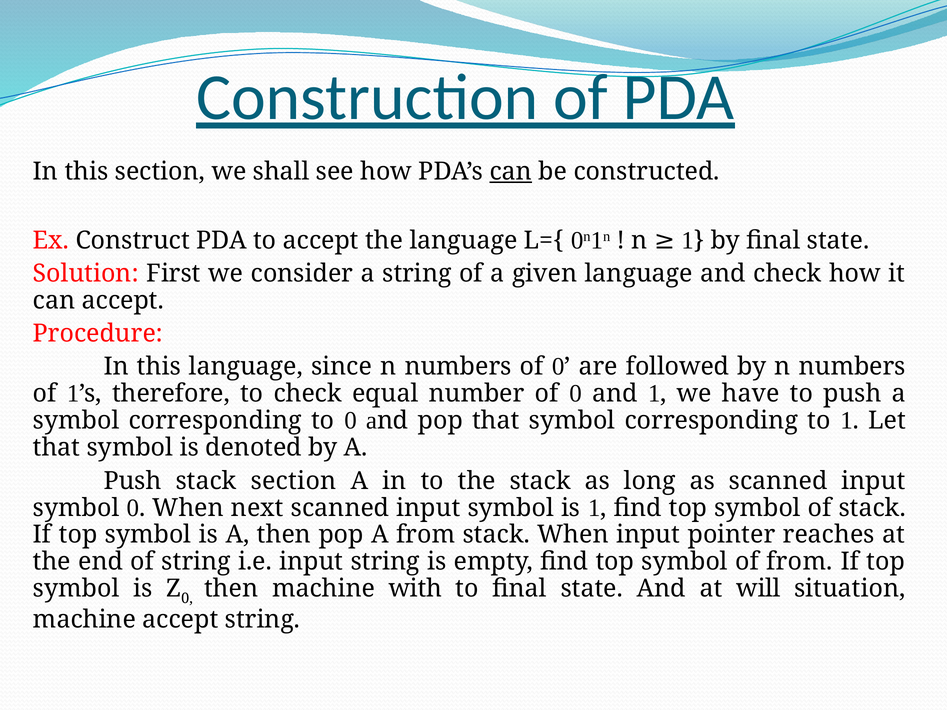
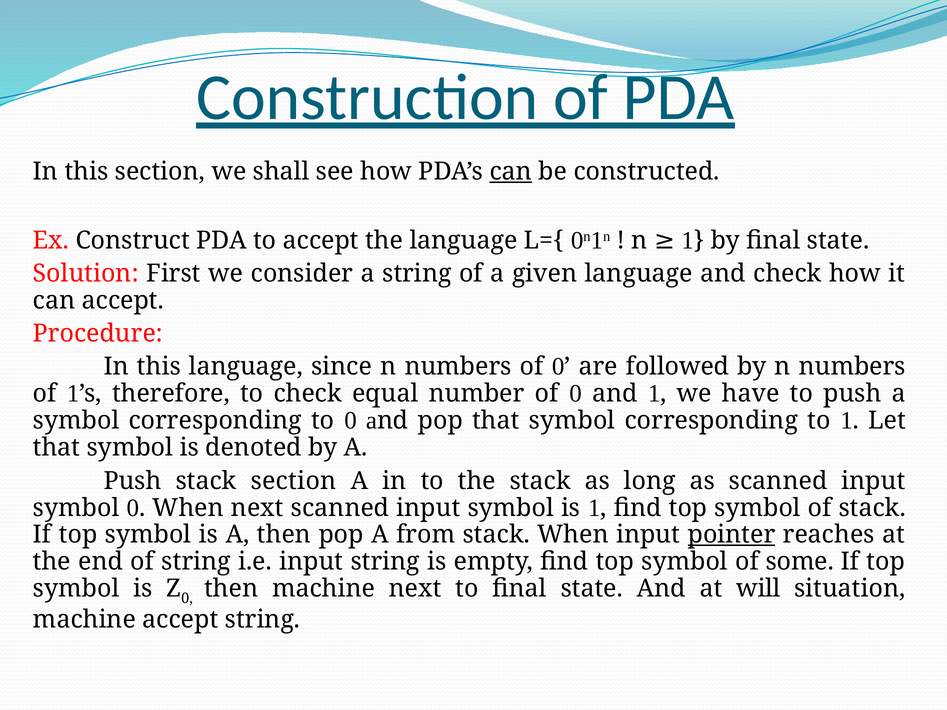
pointer underline: none -> present
of from: from -> some
machine with: with -> next
